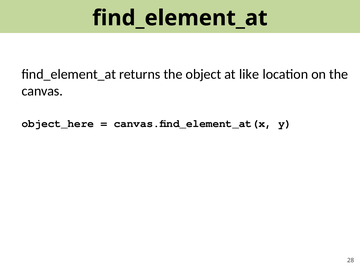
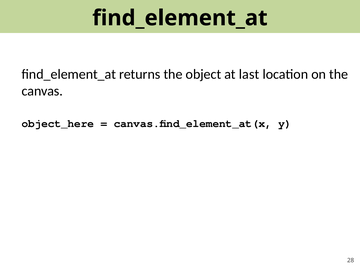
like: like -> last
